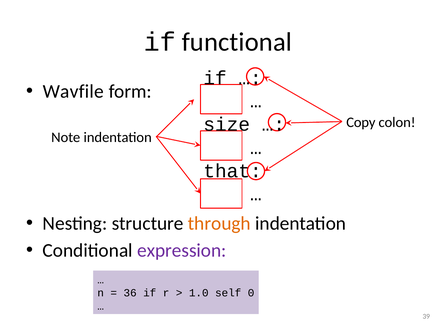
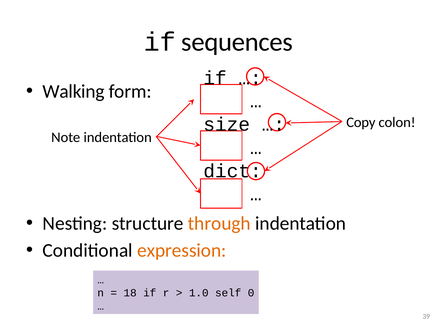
functional: functional -> sequences
Wavfile: Wavfile -> Walking
that: that -> dict
expression colour: purple -> orange
36: 36 -> 18
